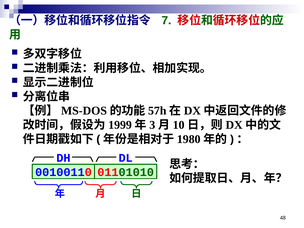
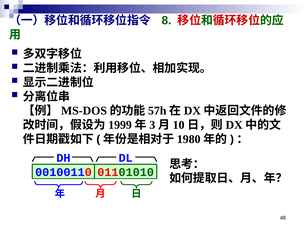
7: 7 -> 8
